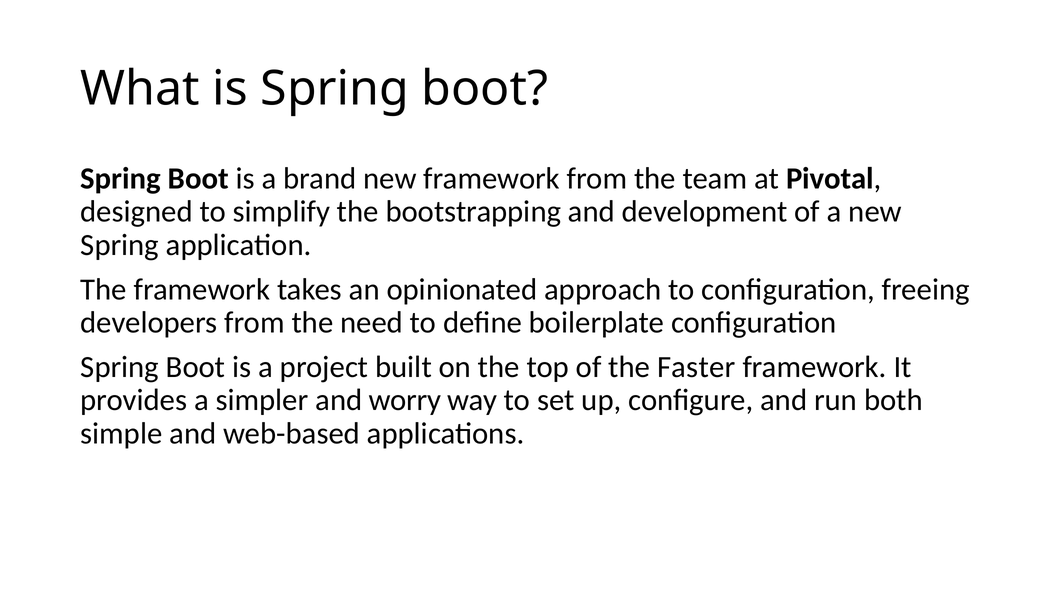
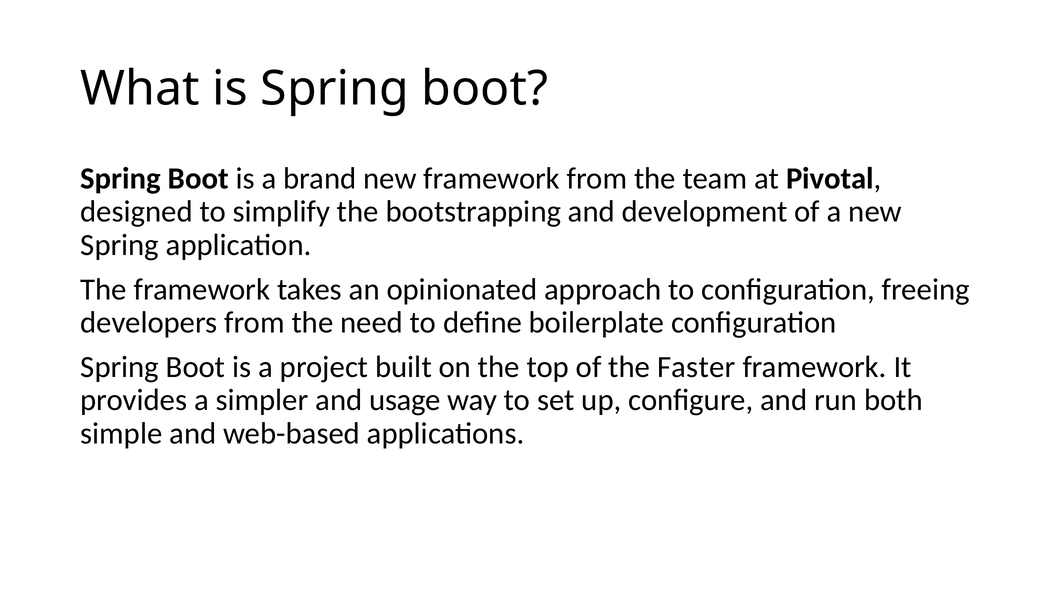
worry: worry -> usage
